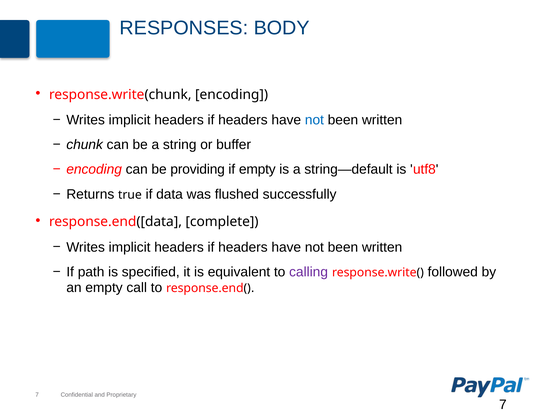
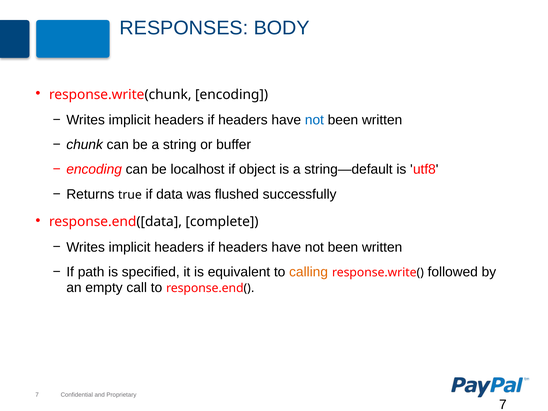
providing: providing -> localhost
if empty: empty -> object
calling colour: purple -> orange
